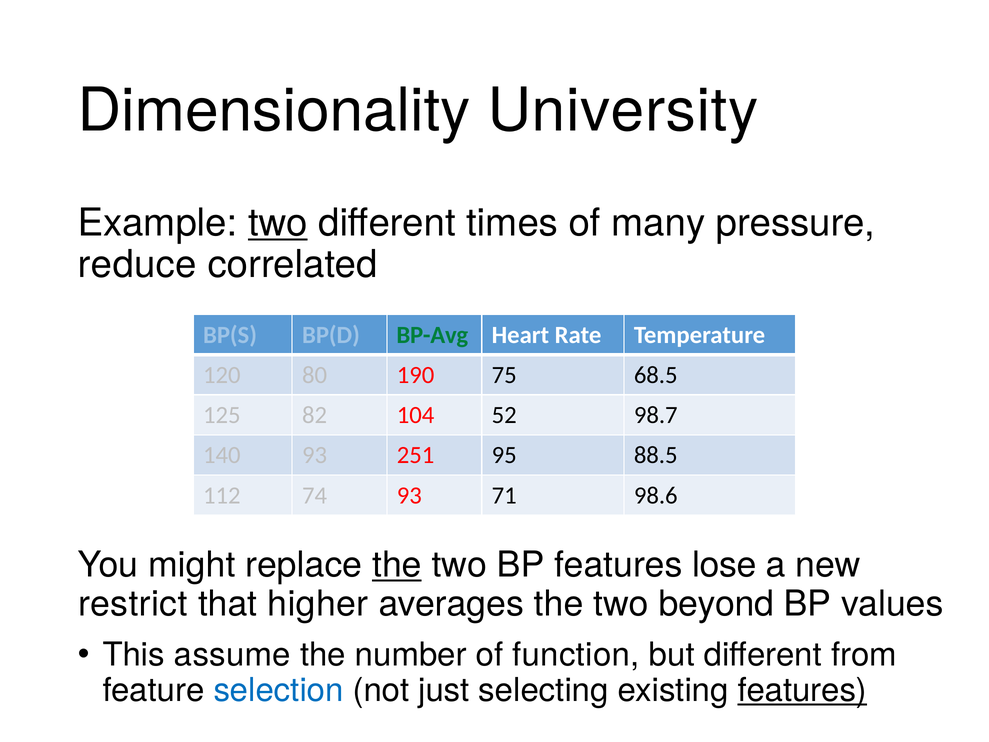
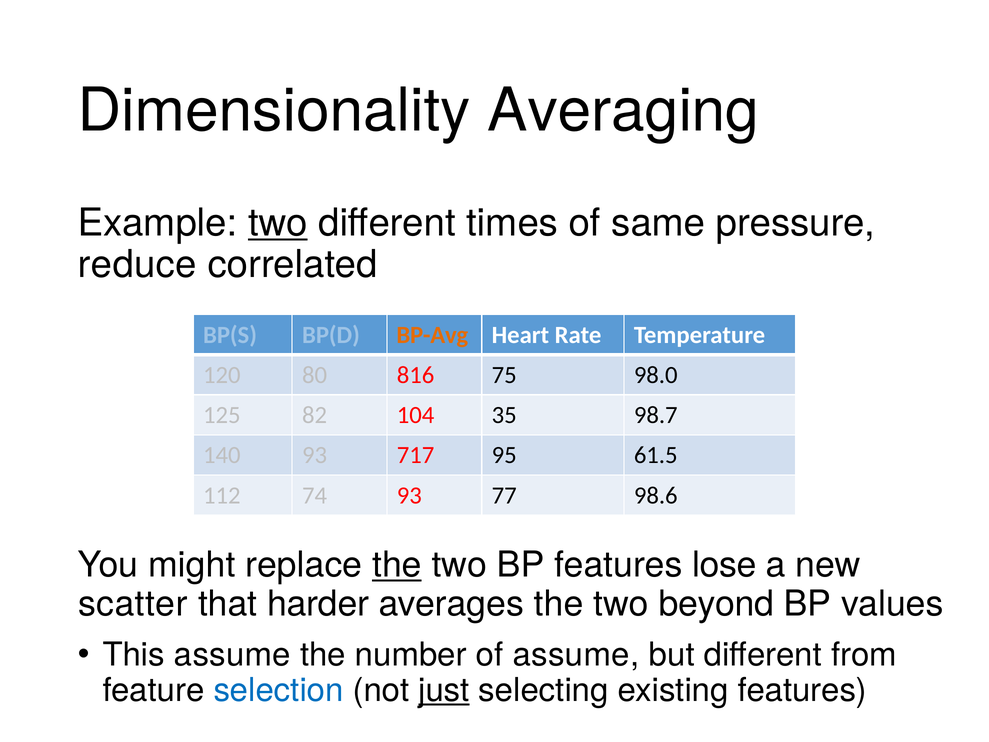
University: University -> Averaging
many: many -> same
BP-Avg colour: green -> orange
190: 190 -> 816
68.5: 68.5 -> 98.0
52: 52 -> 35
251: 251 -> 717
88.5: 88.5 -> 61.5
71: 71 -> 77
restrict: restrict -> scatter
higher: higher -> harder
of function: function -> assume
just underline: none -> present
features at (802, 690) underline: present -> none
